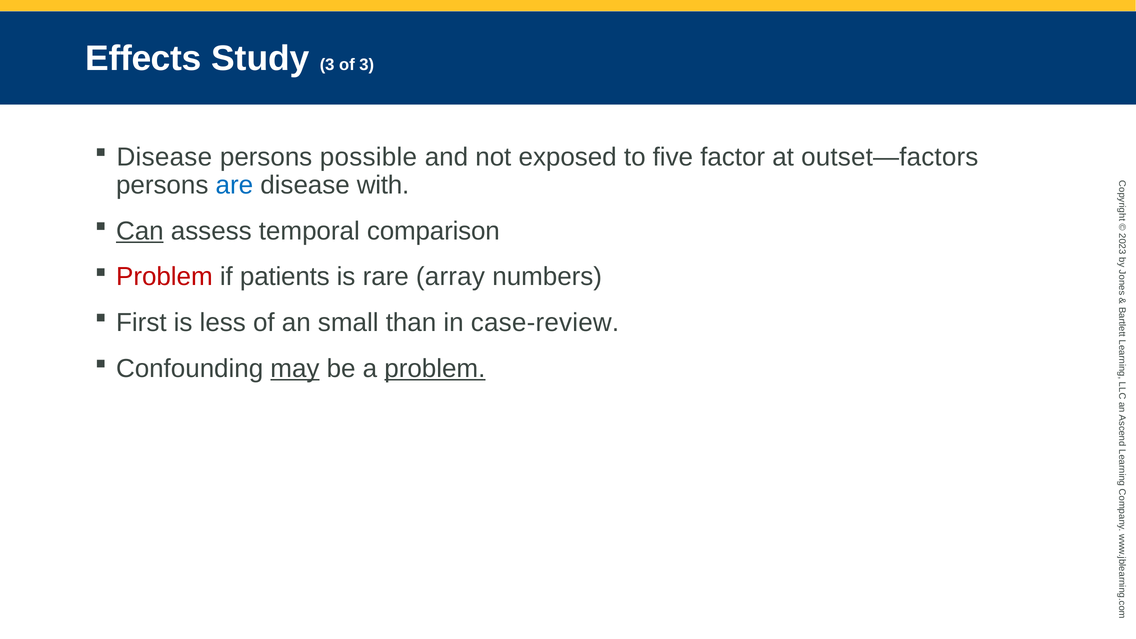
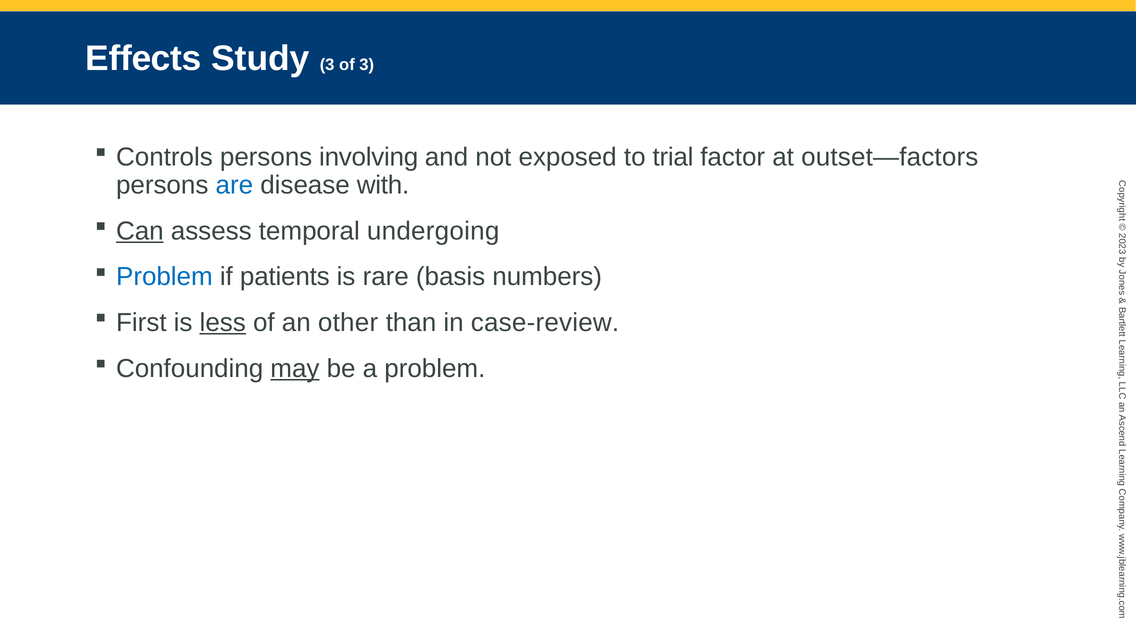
Disease at (164, 157): Disease -> Controls
possible: possible -> involving
five: five -> trial
comparison: comparison -> undergoing
Problem at (164, 277) colour: red -> blue
array: array -> basis
less underline: none -> present
small: small -> other
problem at (435, 369) underline: present -> none
